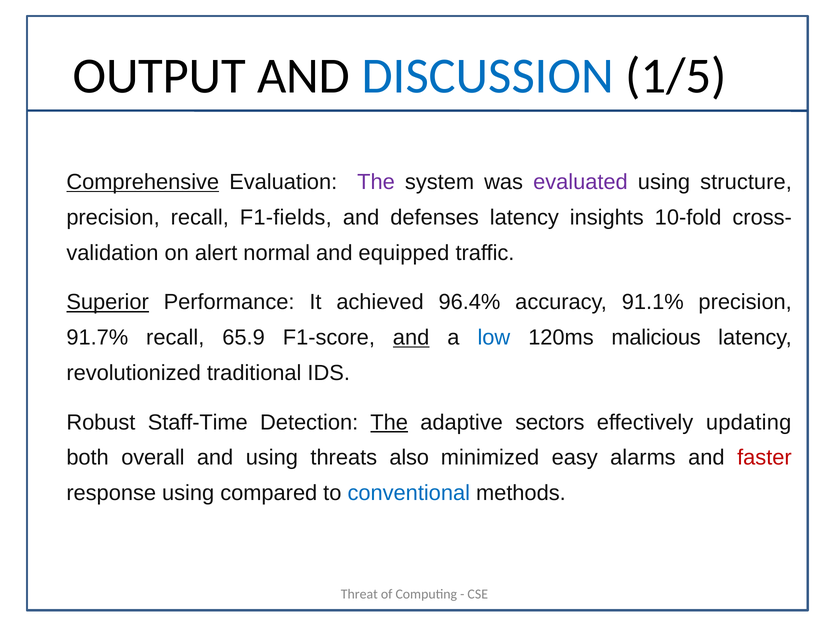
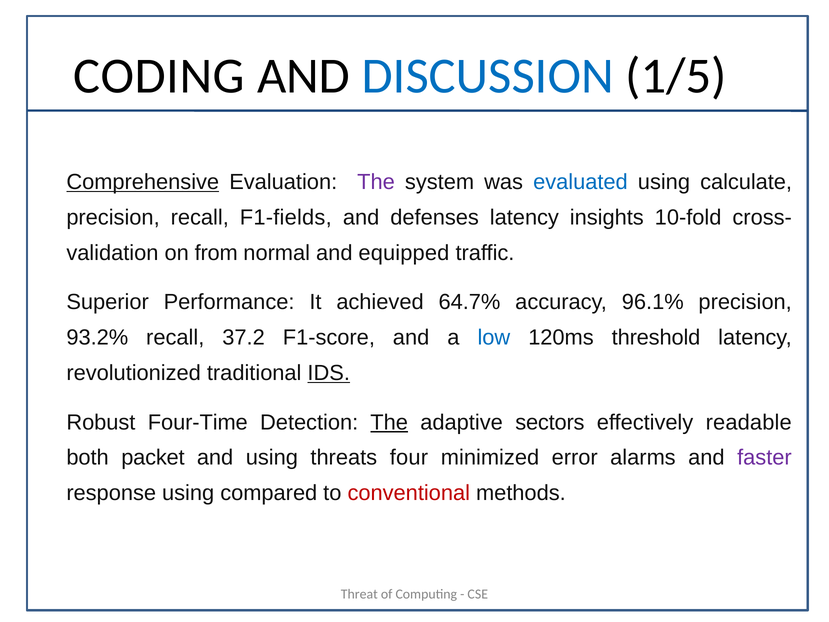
OUTPUT: OUTPUT -> CODING
evaluated colour: purple -> blue
structure: structure -> calculate
alert: alert -> from
Superior underline: present -> none
96.4%: 96.4% -> 64.7%
91.1%: 91.1% -> 96.1%
91.7%: 91.7% -> 93.2%
65.9: 65.9 -> 37.2
and at (411, 338) underline: present -> none
malicious: malicious -> threshold
IDS underline: none -> present
Staff-Time: Staff-Time -> Four-Time
updating: updating -> readable
overall: overall -> packet
also: also -> four
easy: easy -> error
faster colour: red -> purple
conventional colour: blue -> red
